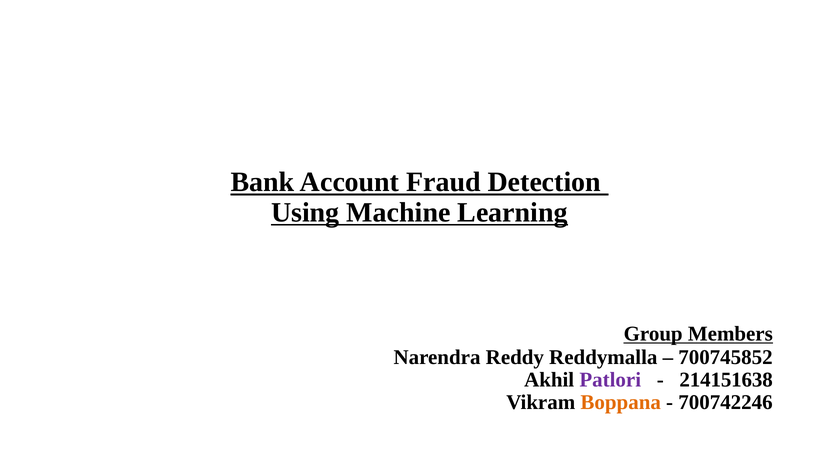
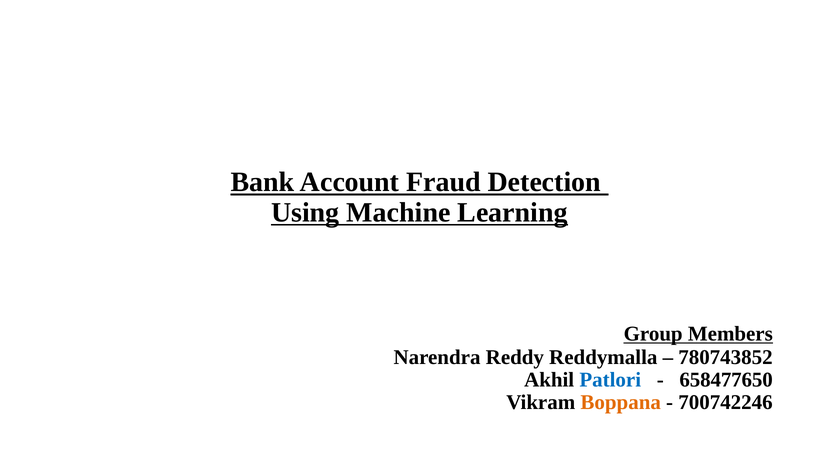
700745852: 700745852 -> 780743852
Patlori colour: purple -> blue
214151638: 214151638 -> 658477650
